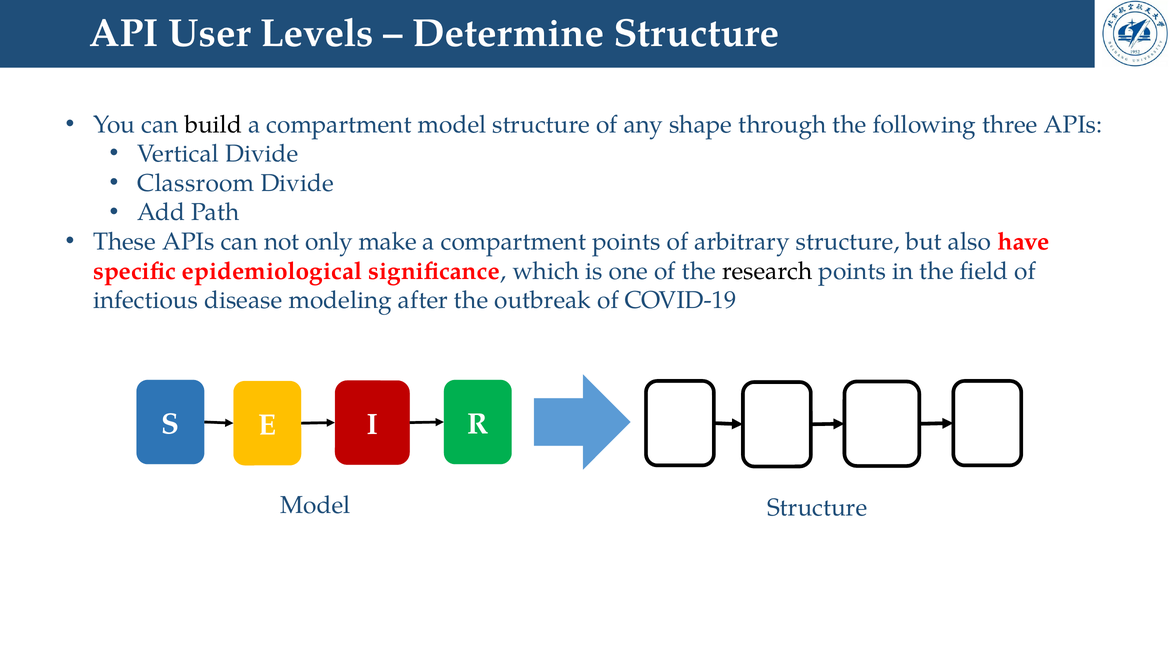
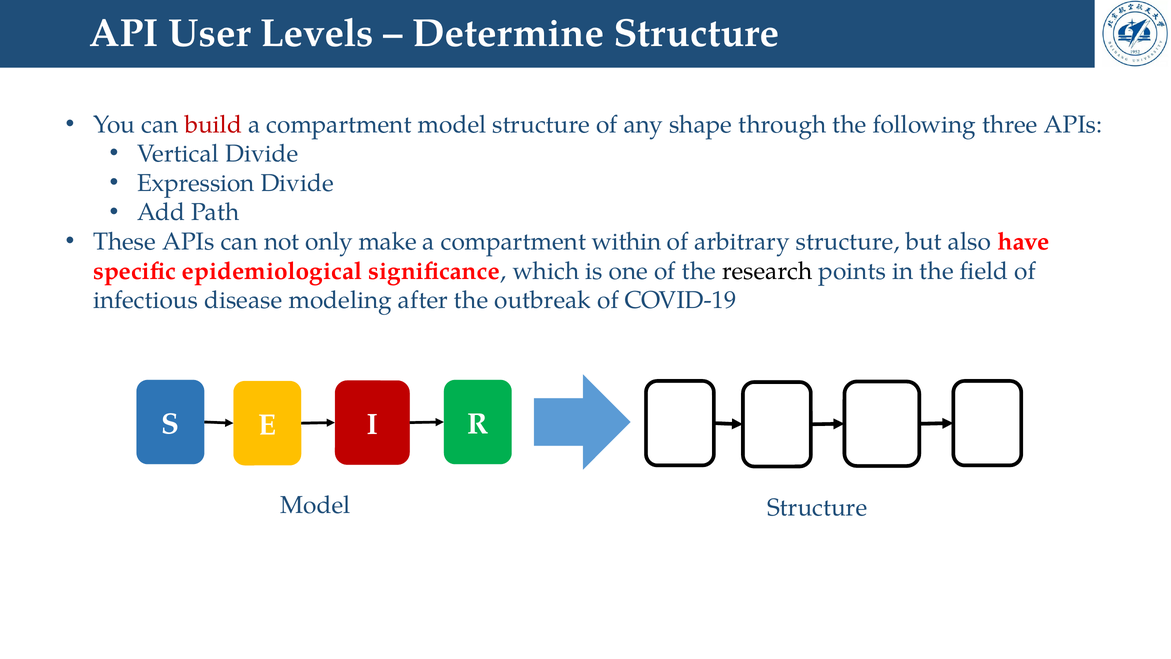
build colour: black -> red
Classroom: Classroom -> Expression
compartment points: points -> within
